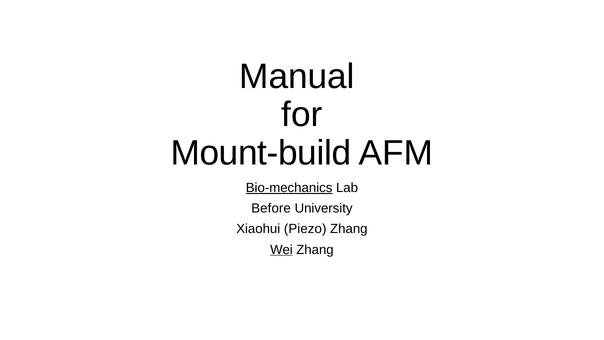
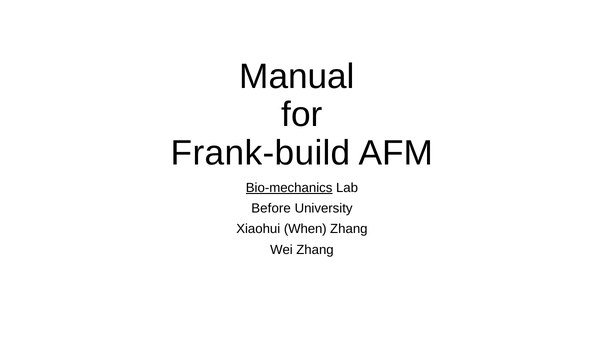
Mount-build: Mount-build -> Frank-build
Piezo: Piezo -> When
Wei underline: present -> none
